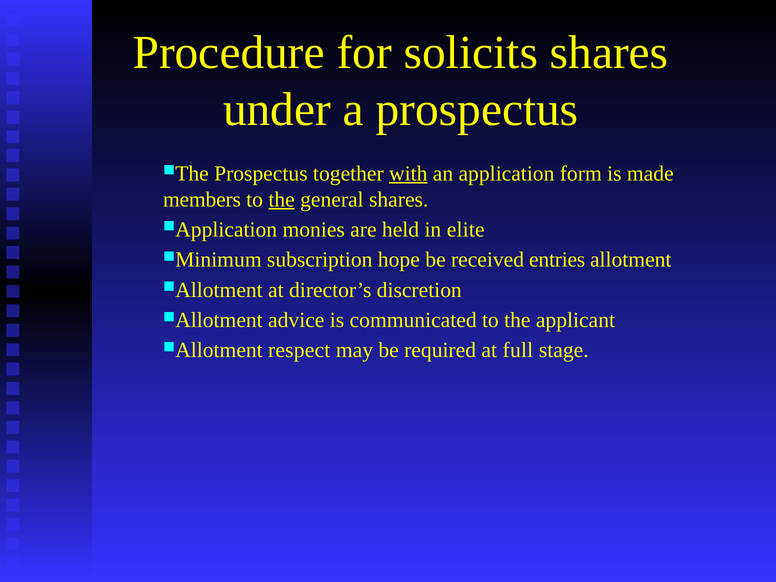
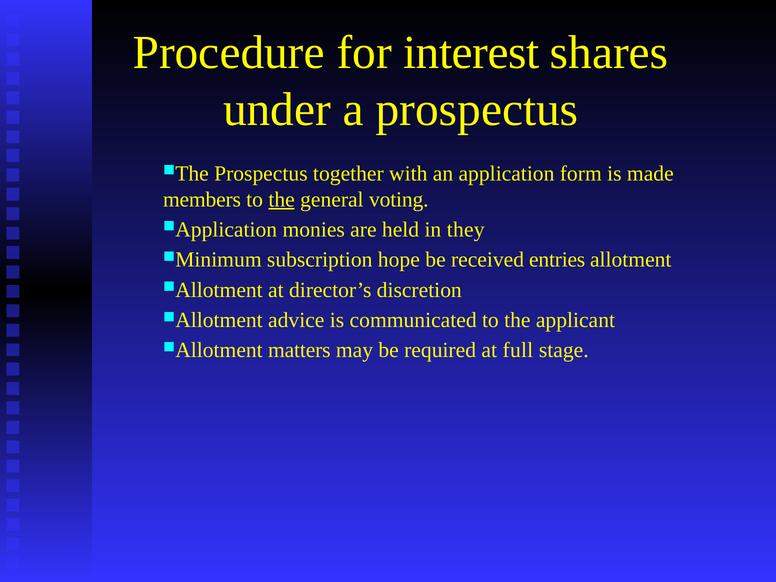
solicits: solicits -> interest
with underline: present -> none
general shares: shares -> voting
elite: elite -> they
respect: respect -> matters
